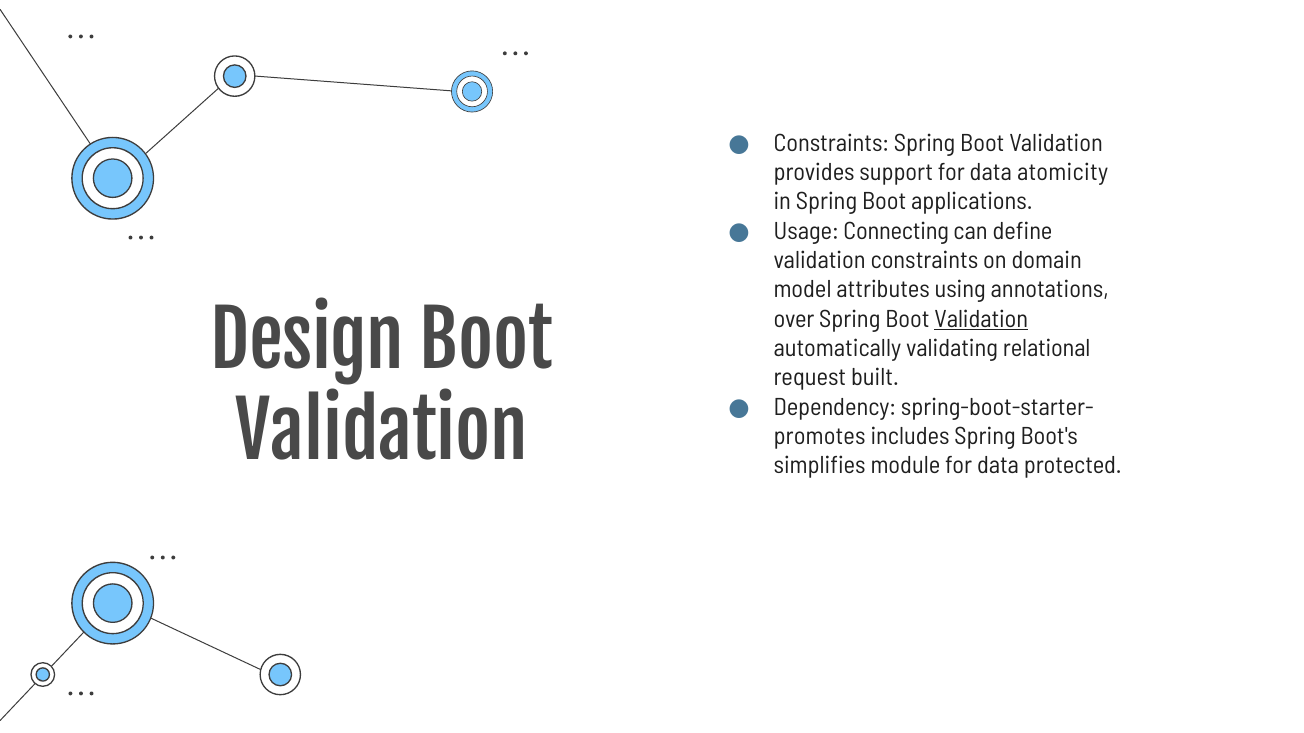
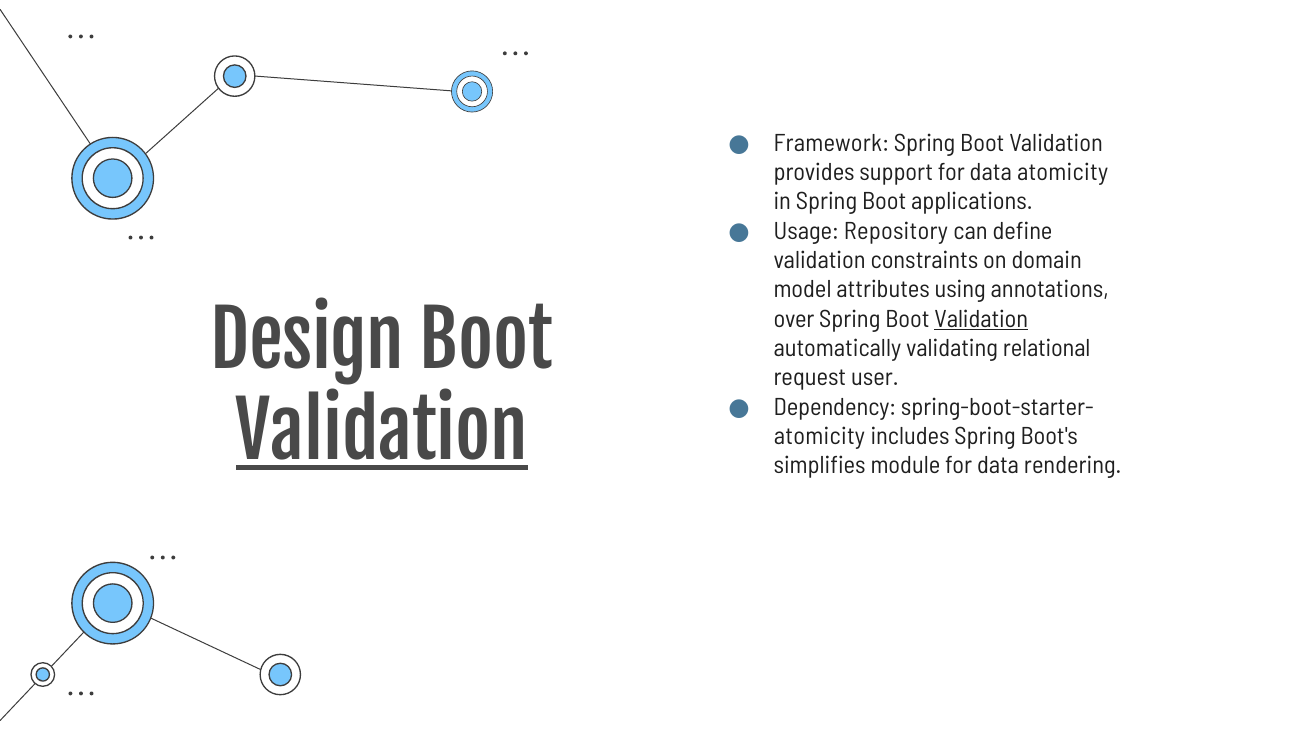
Constraints at (831, 143): Constraints -> Framework
Connecting: Connecting -> Repository
built: built -> user
Validation at (382, 435) underline: none -> present
promotes at (820, 437): promotes -> atomicity
protected: protected -> rendering
